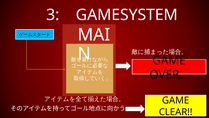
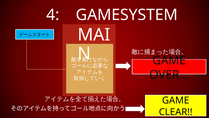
3: 3 -> 4
